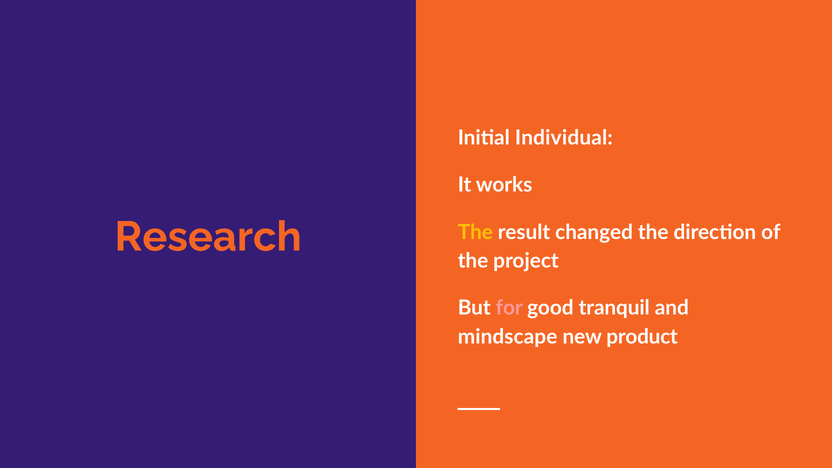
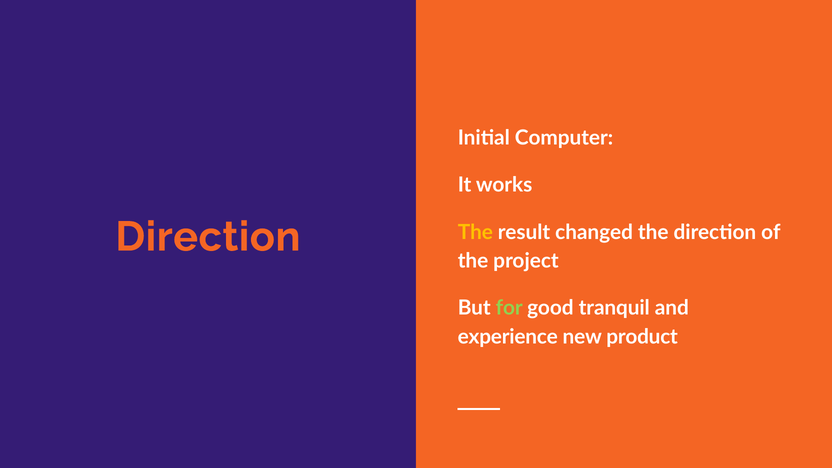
Individual: Individual -> Computer
Research at (208, 237): Research -> Direction
for colour: pink -> light green
mindscape: mindscape -> experience
